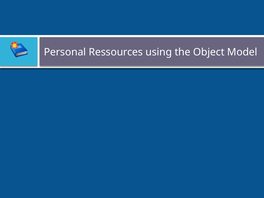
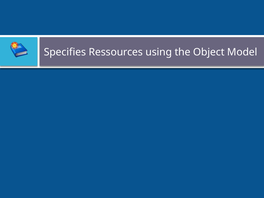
Personal: Personal -> Specifies
